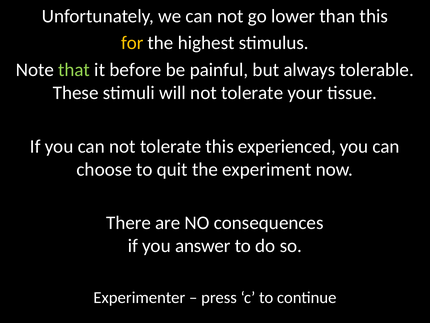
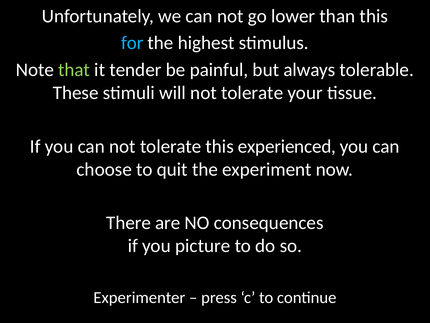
for colour: yellow -> light blue
before: before -> tender
answer: answer -> picture
